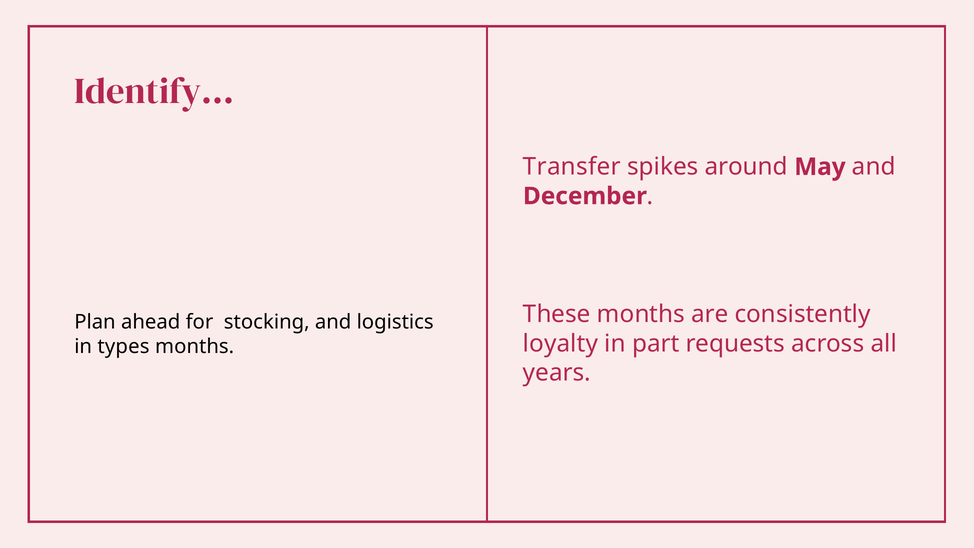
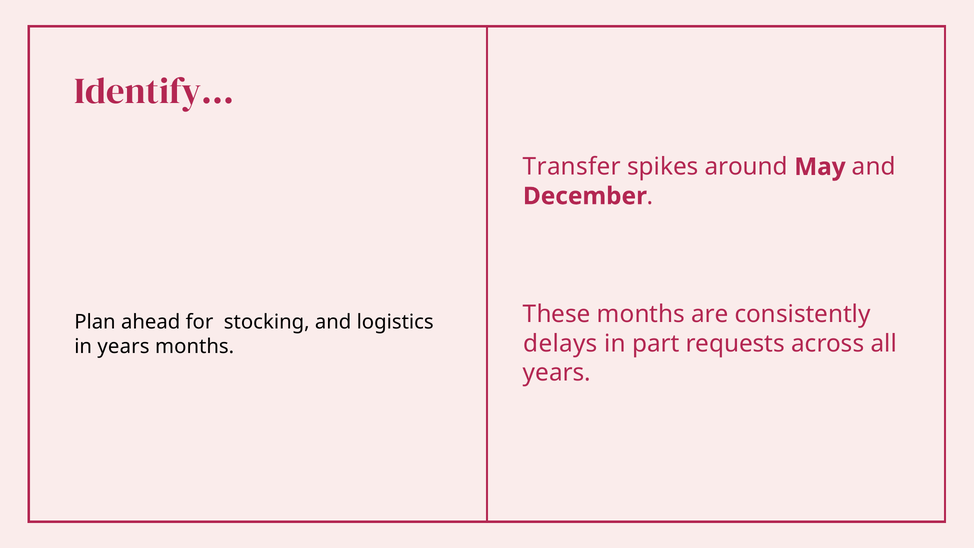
loyalty: loyalty -> delays
in types: types -> years
